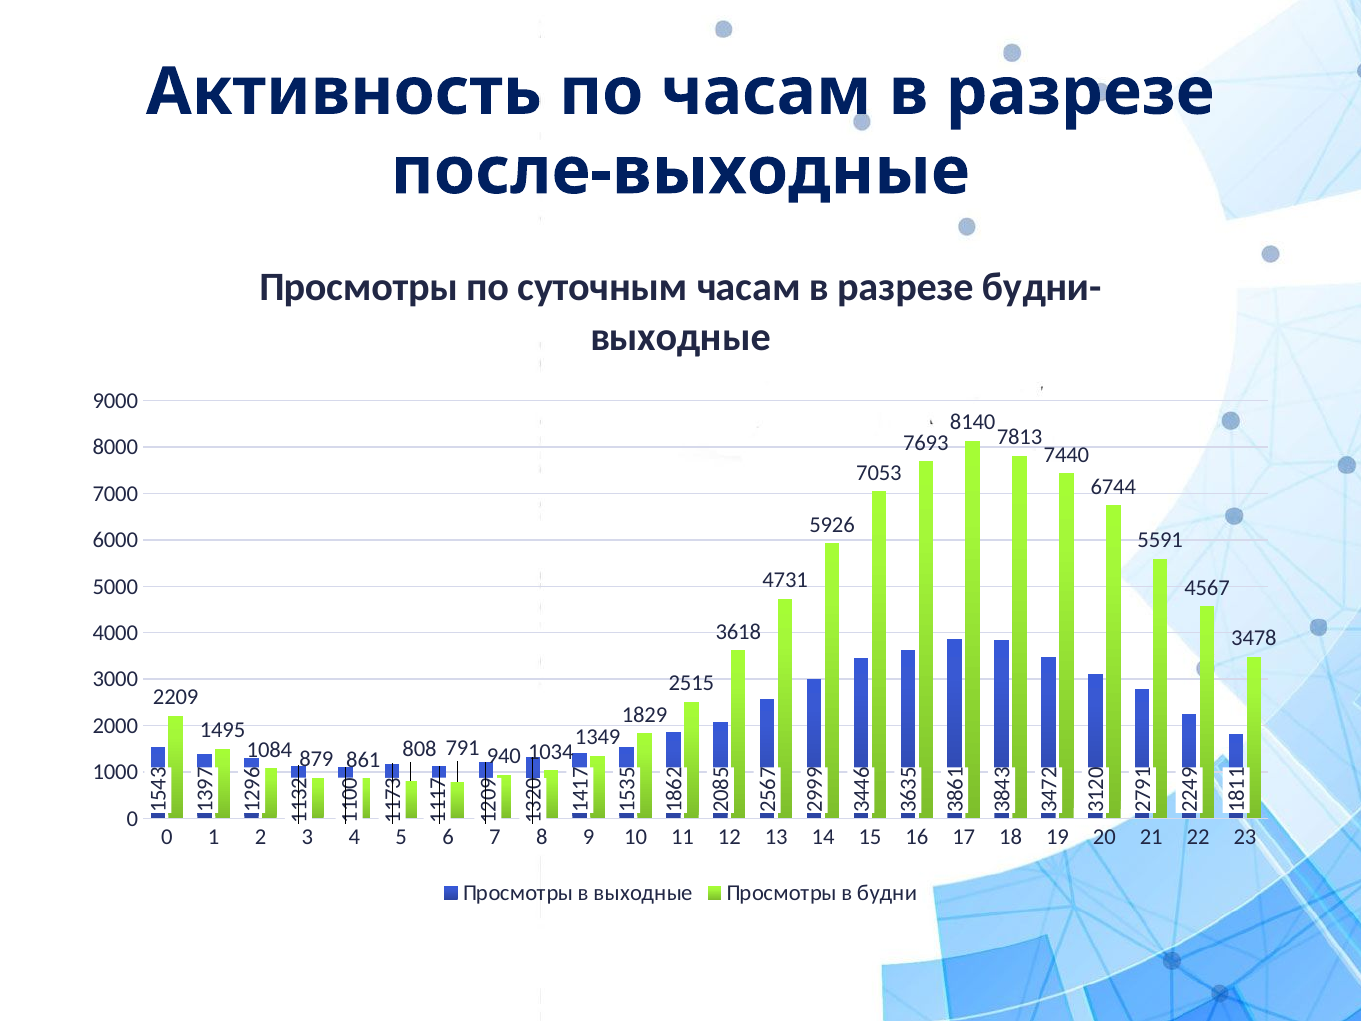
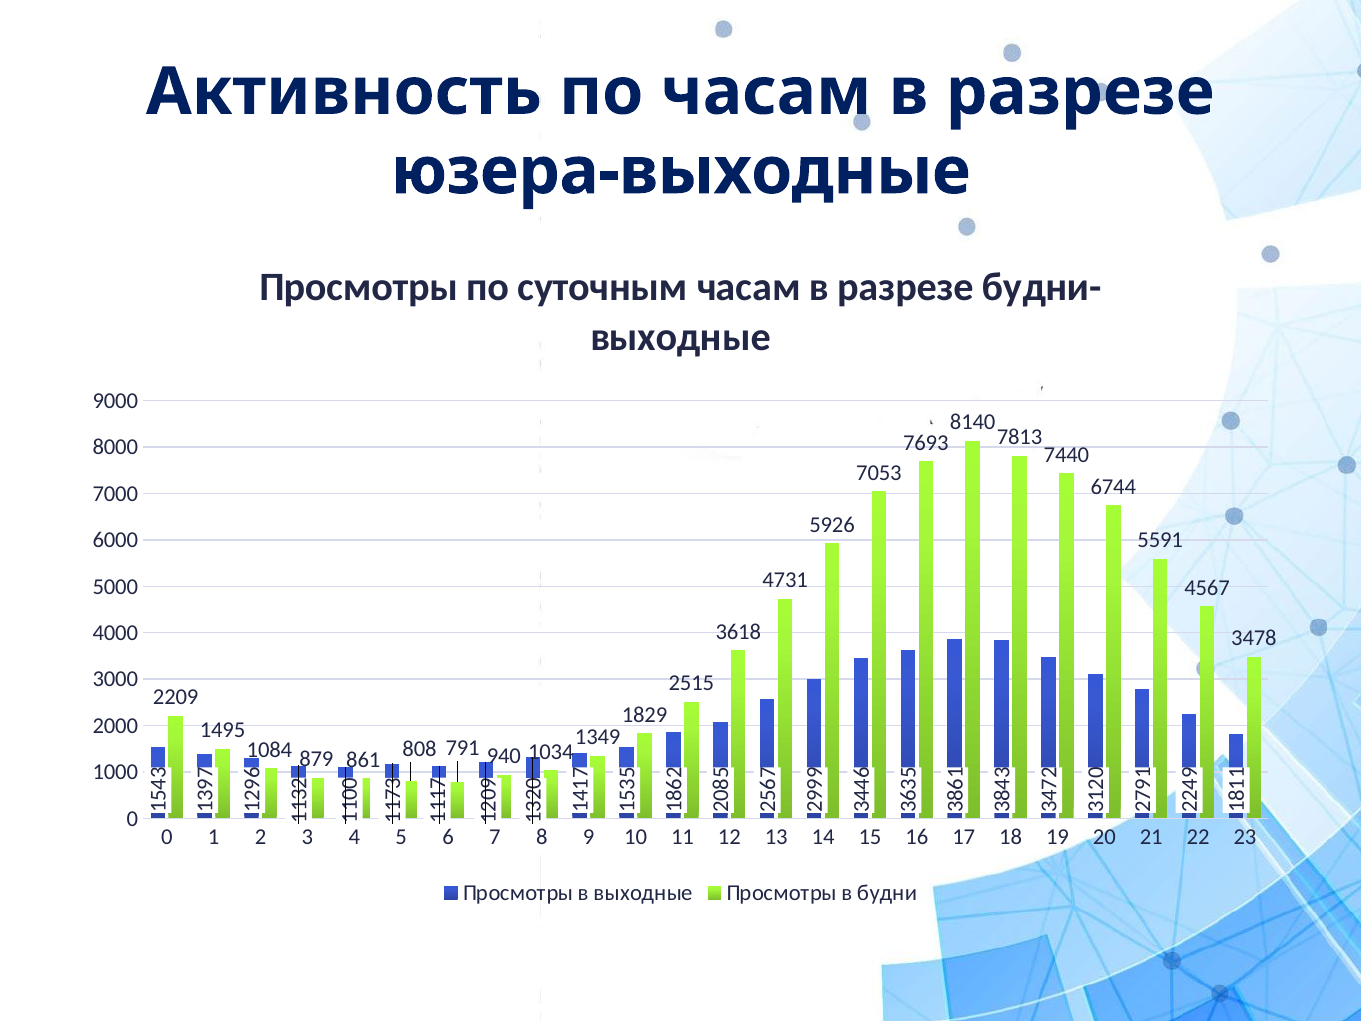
после-выходные: после-выходные -> юзера-выходные
